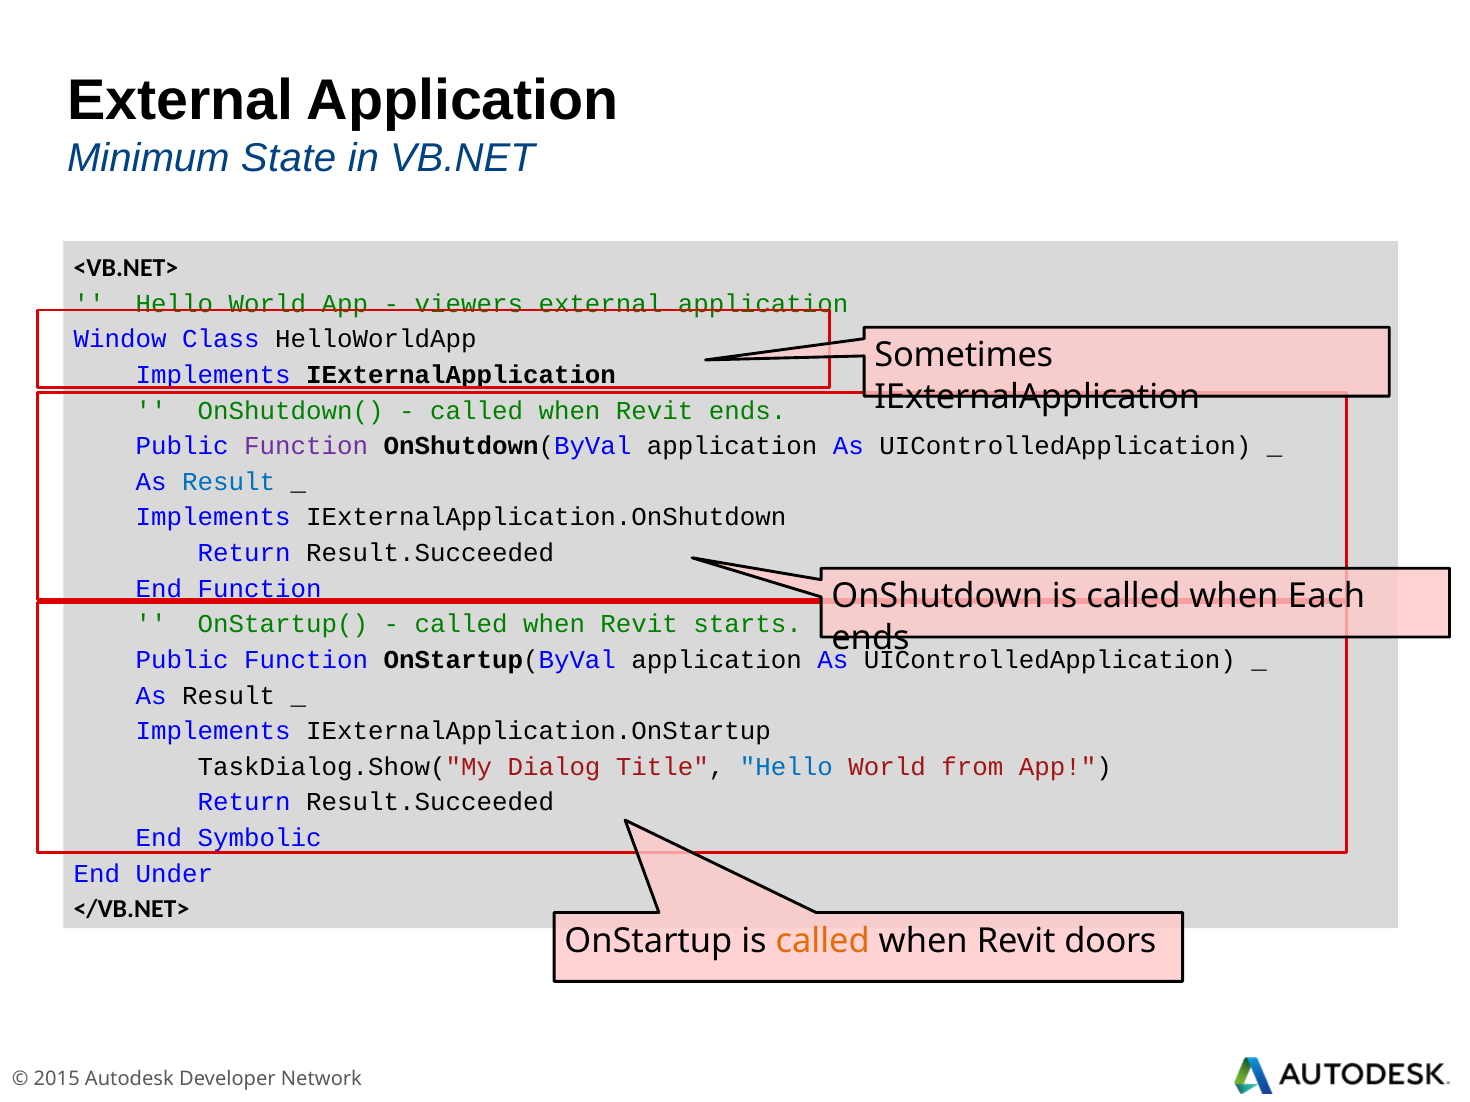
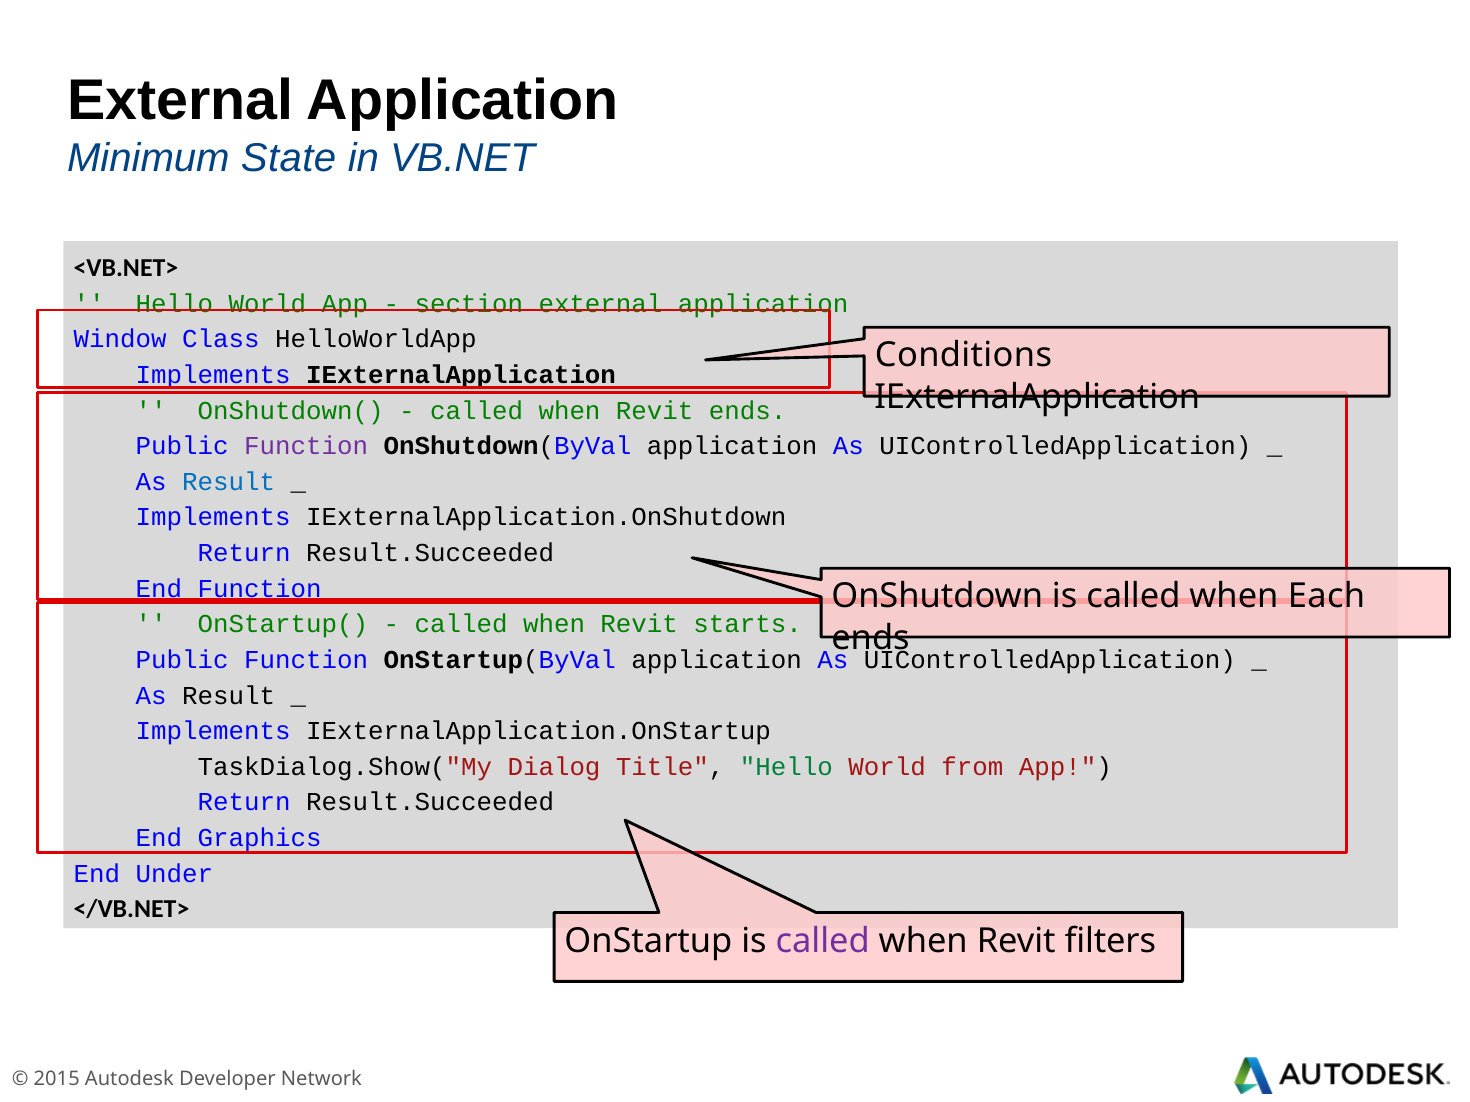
viewers: viewers -> section
Sometimes: Sometimes -> Conditions
Hello at (786, 767) colour: blue -> green
Symbolic: Symbolic -> Graphics
called at (823, 941) colour: orange -> purple
doors: doors -> filters
